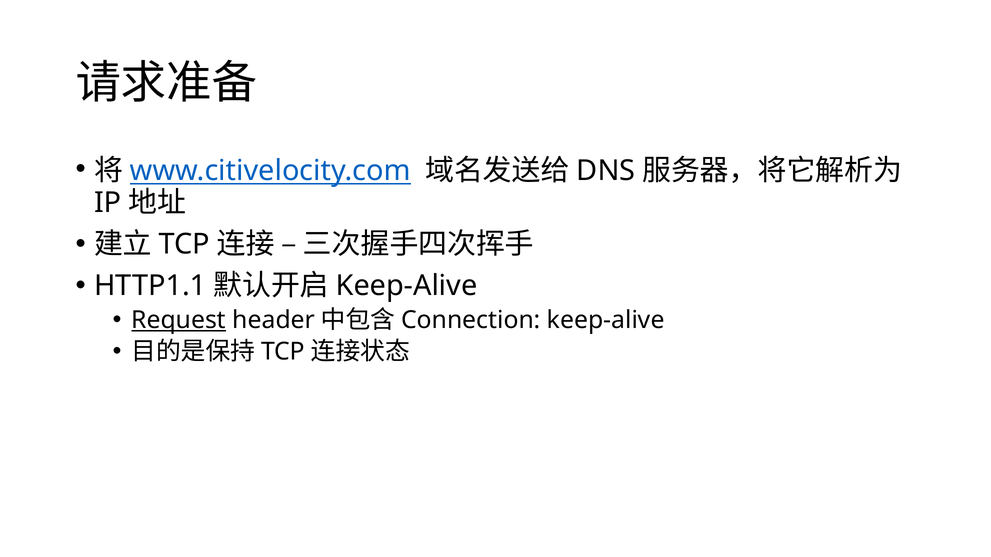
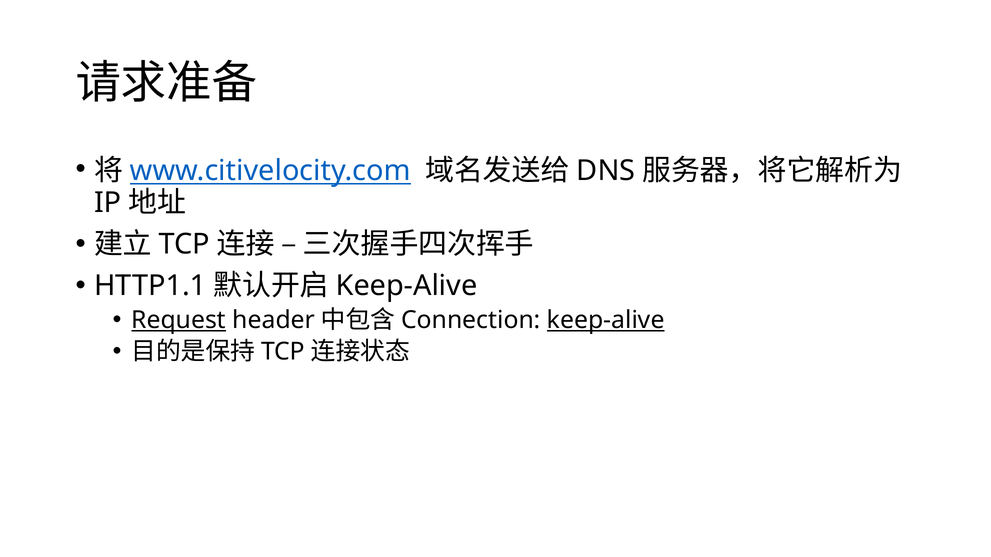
keep-alive at (606, 320) underline: none -> present
